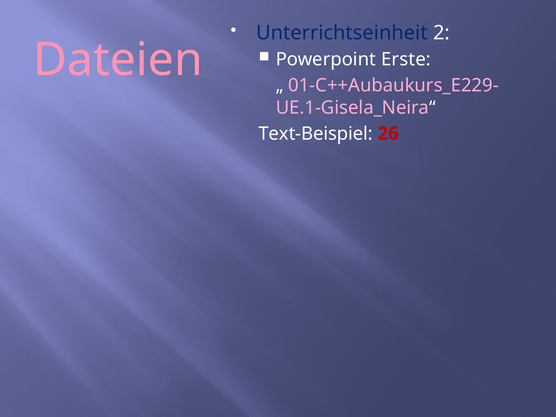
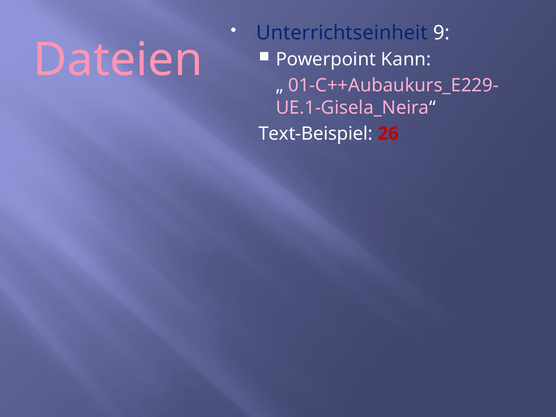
2: 2 -> 9
Erste: Erste -> Kann
